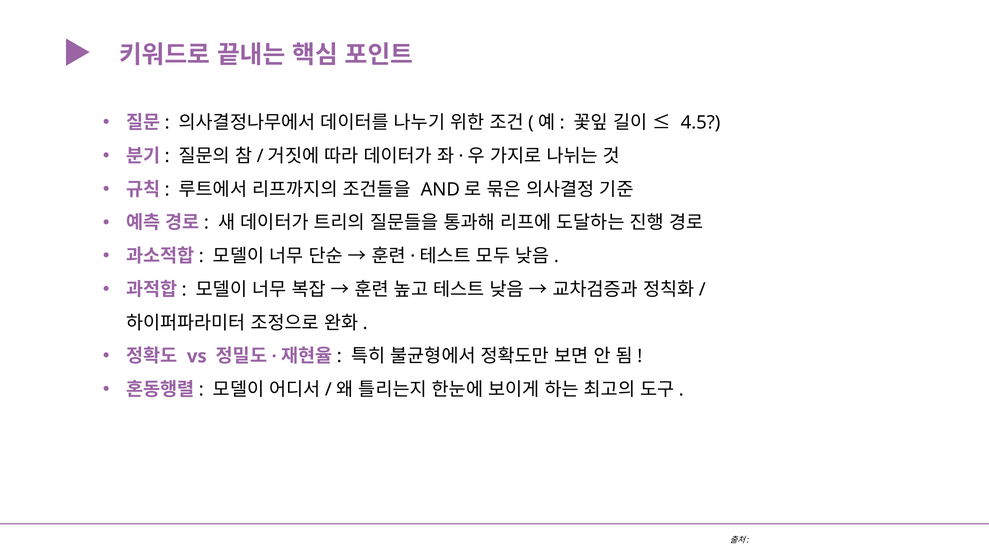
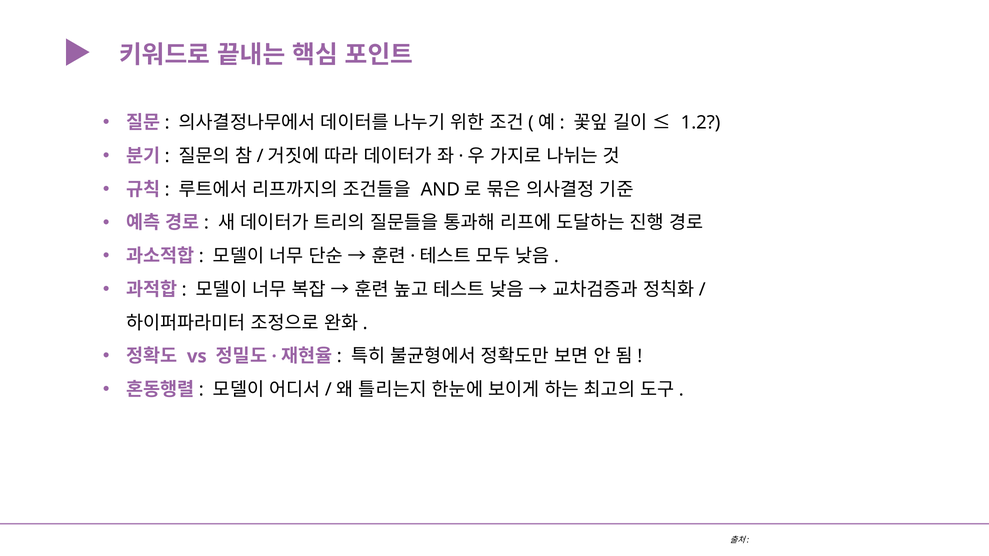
4.5: 4.5 -> 1.2
